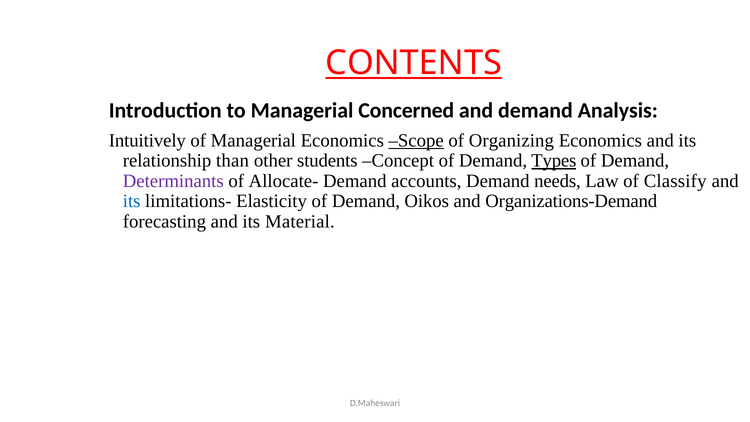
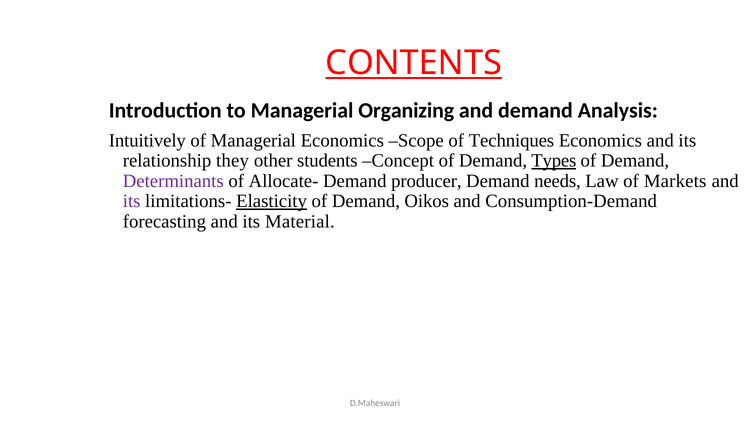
Concerned: Concerned -> Organizing
Scope underline: present -> none
Organizing: Organizing -> Techniques
than: than -> they
accounts: accounts -> producer
Classify: Classify -> Markets
its at (132, 201) colour: blue -> purple
Elasticity underline: none -> present
Organizations-Demand: Organizations-Demand -> Consumption-Demand
